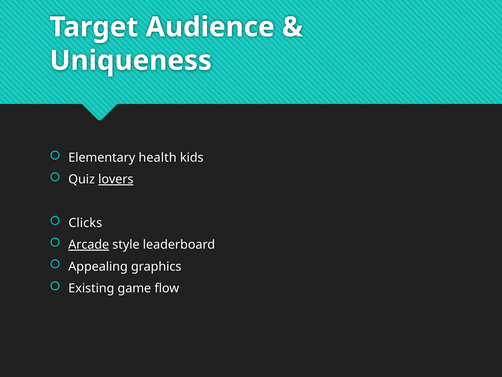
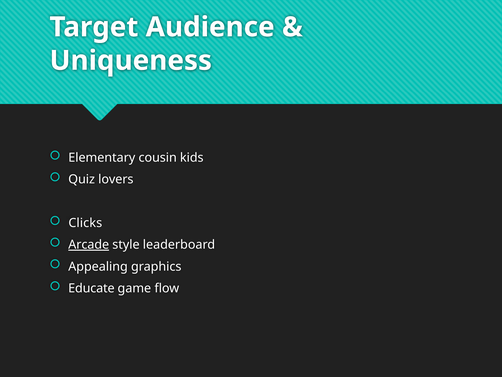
health: health -> cousin
lovers underline: present -> none
Existing: Existing -> Educate
